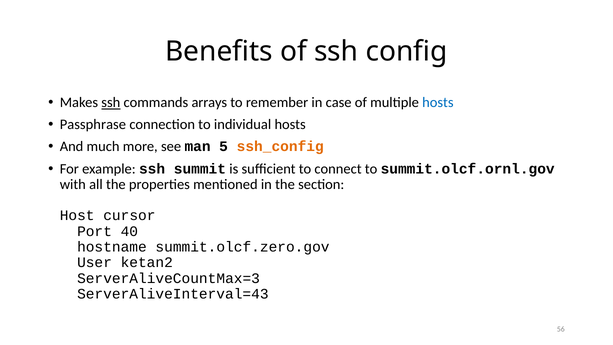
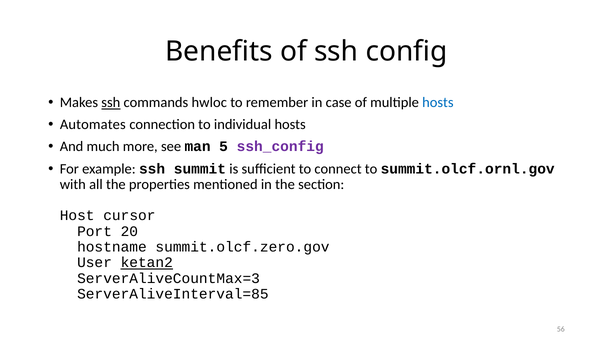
arrays: arrays -> hwloc
Passphrase: Passphrase -> Automates
ssh_config colour: orange -> purple
40: 40 -> 20
ketan2 underline: none -> present
ServerAliveInterval=43: ServerAliveInterval=43 -> ServerAliveInterval=85
